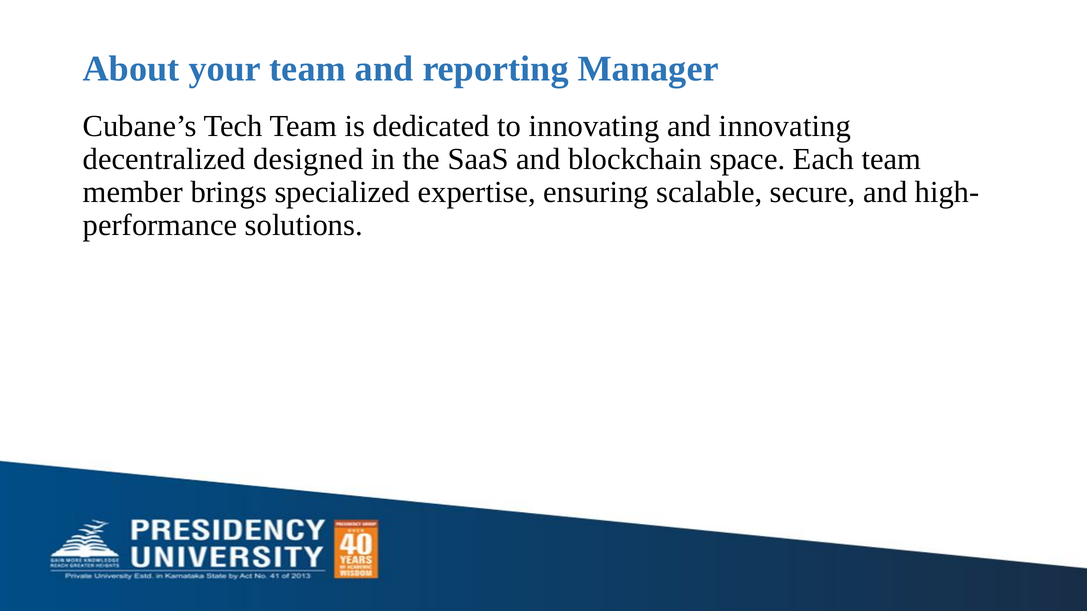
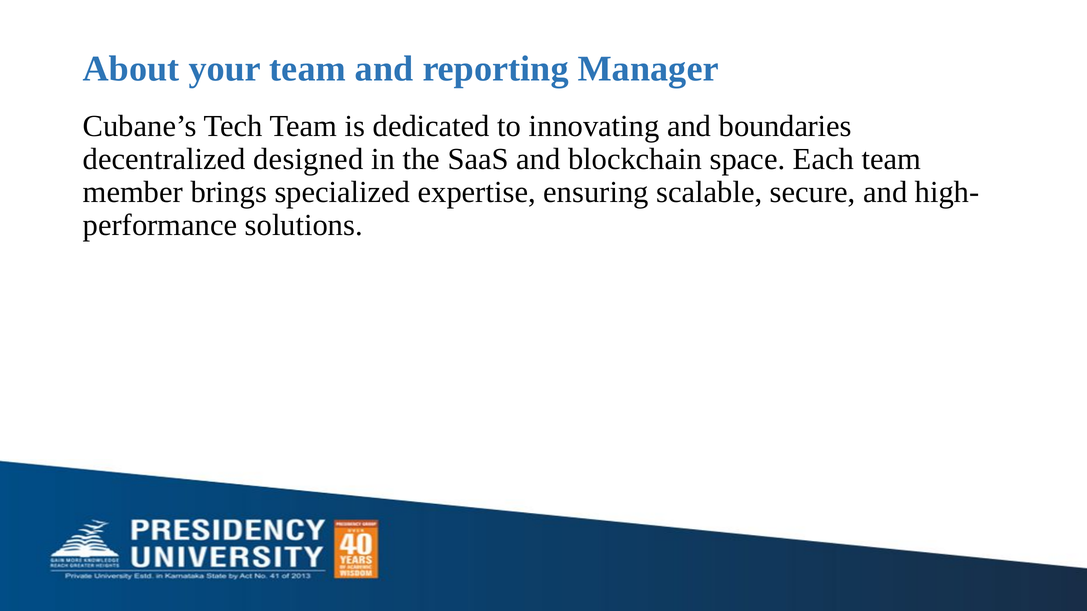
and innovating: innovating -> boundaries
